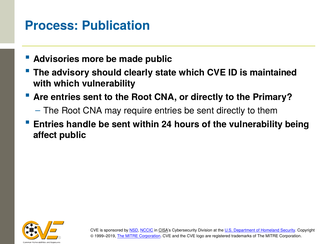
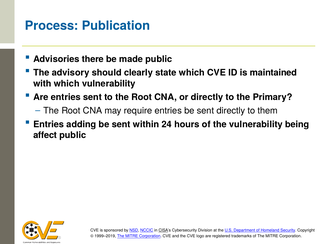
more: more -> there
handle: handle -> adding
